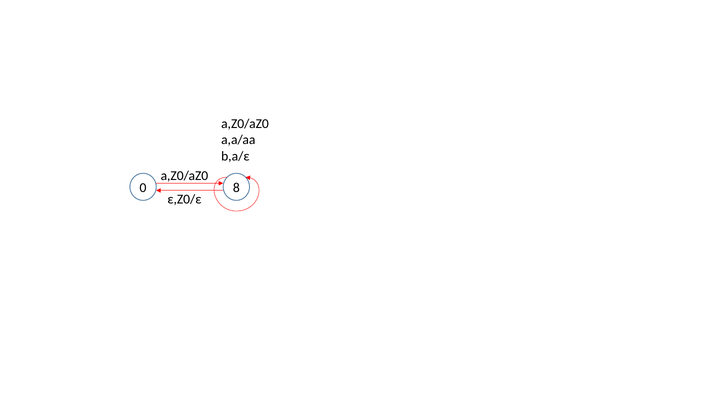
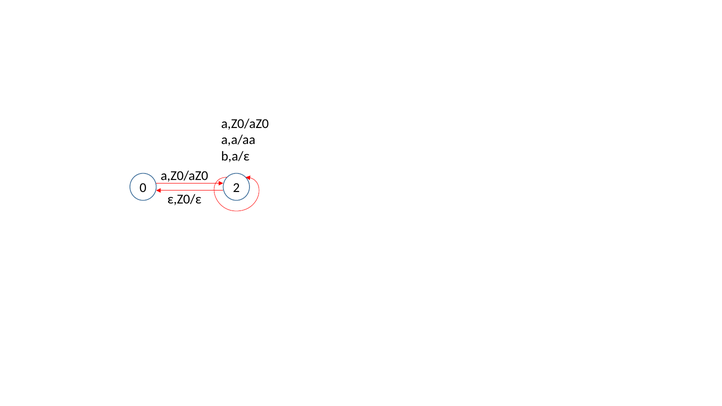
8: 8 -> 2
